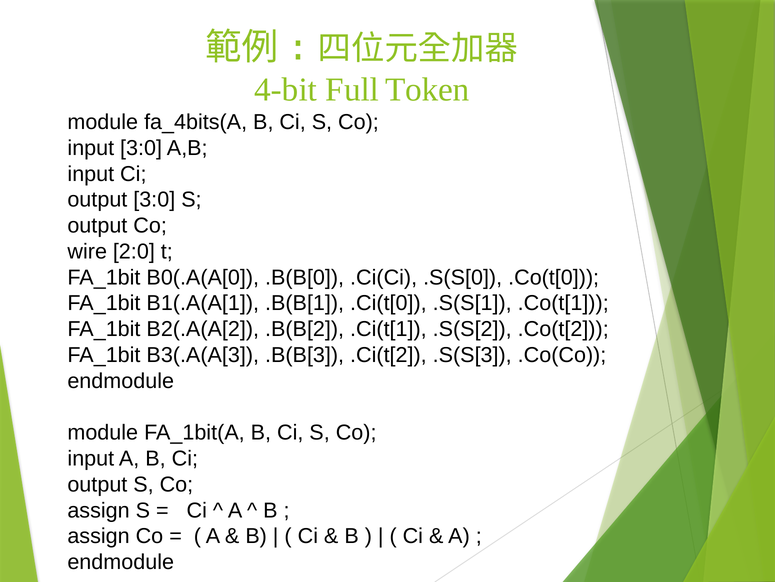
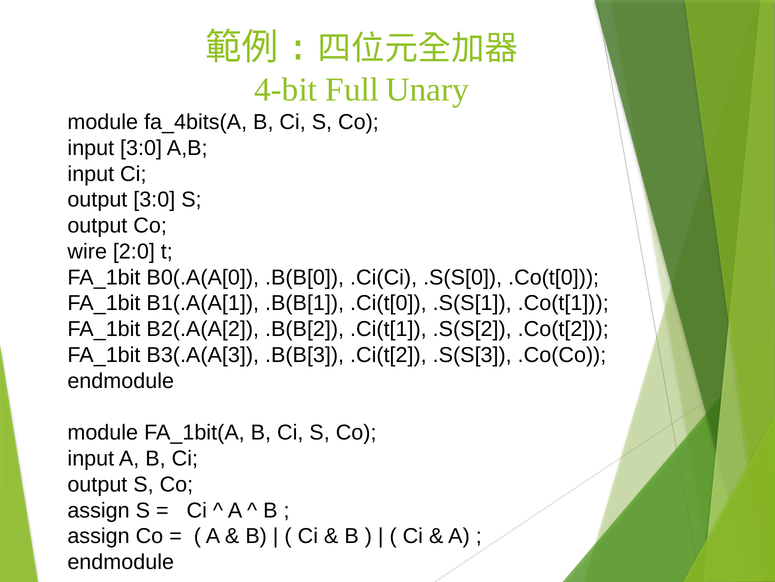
Token: Token -> Unary
